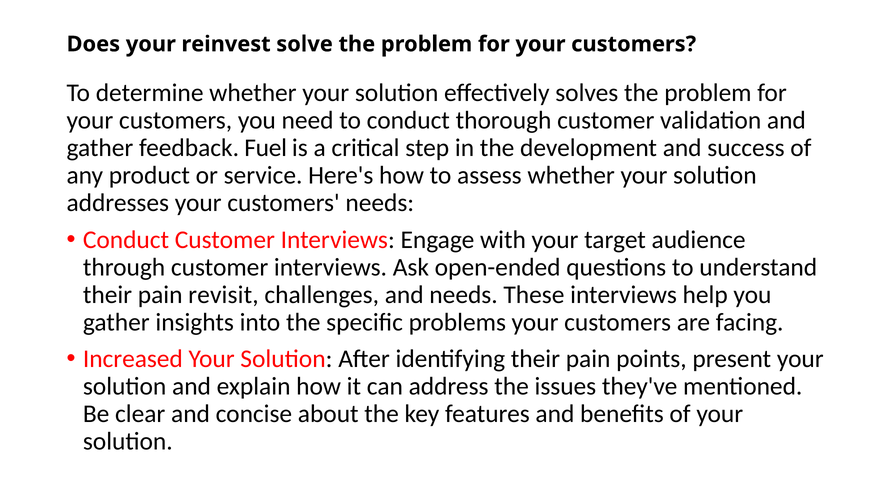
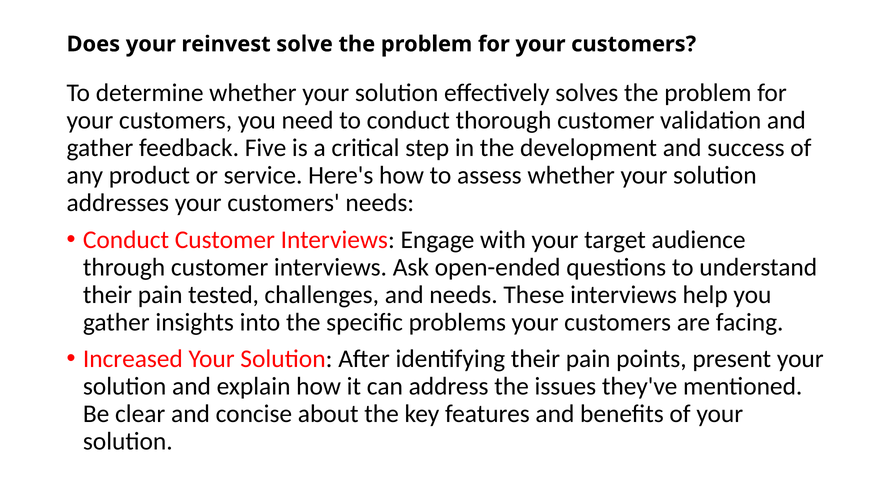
Fuel: Fuel -> Five
revisit: revisit -> tested
